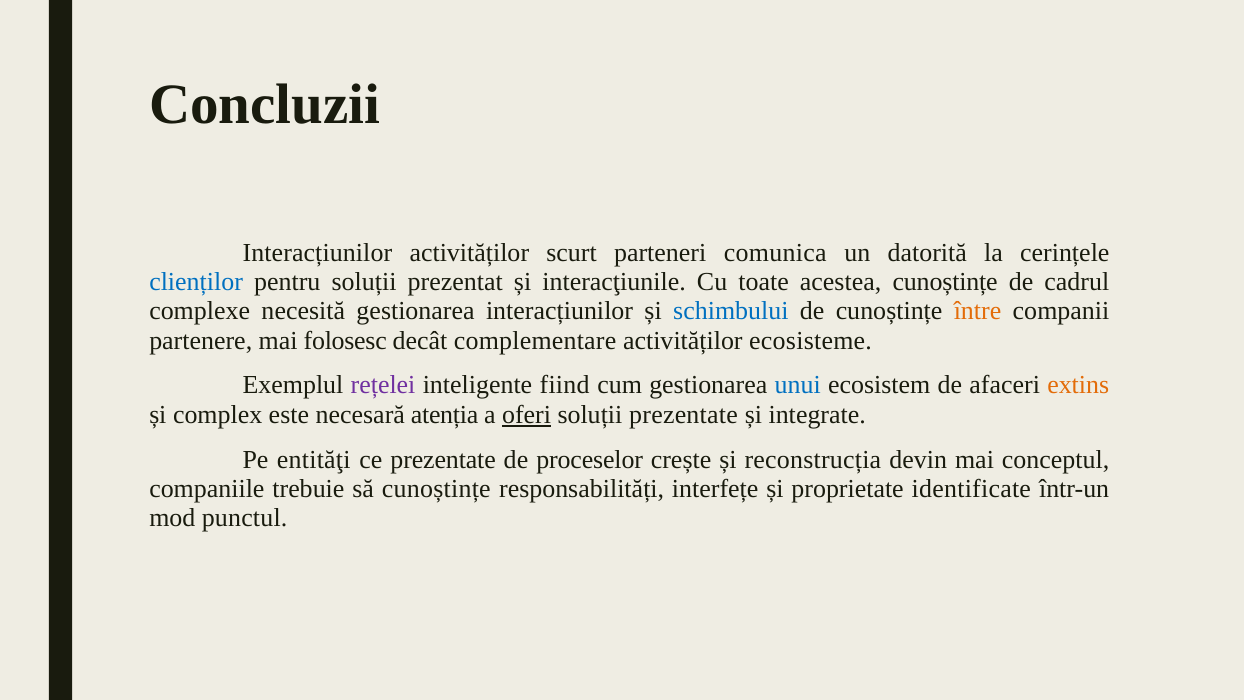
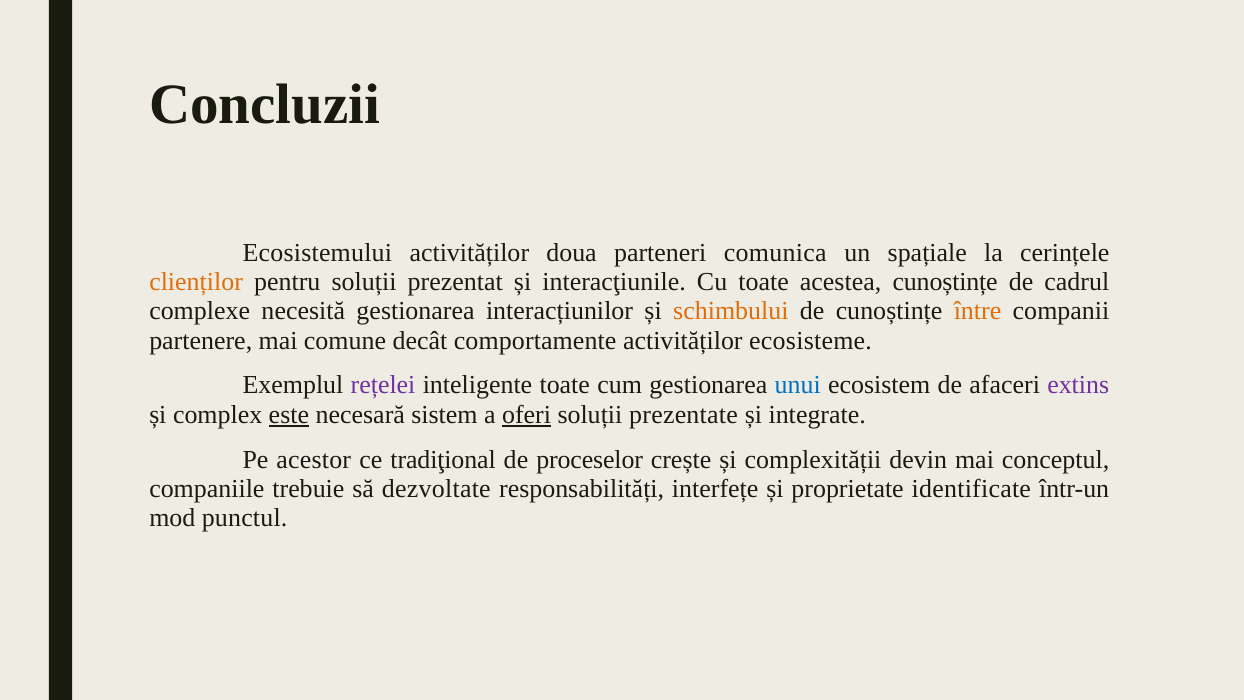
Interacțiunilor at (317, 253): Interacțiunilor -> Ecosistemului
scurt: scurt -> doua
datorită: datorită -> spațiale
clienților colour: blue -> orange
schimbului colour: blue -> orange
folosesc: folosesc -> comune
complementare: complementare -> comportamente
inteligente fiind: fiind -> toate
extins colour: orange -> purple
este underline: none -> present
atenția: atenția -> sistem
entităţi: entităţi -> acestor
ce prezentate: prezentate -> tradiţional
reconstrucția: reconstrucția -> complexității
să cunoștințe: cunoștințe -> dezvoltate
